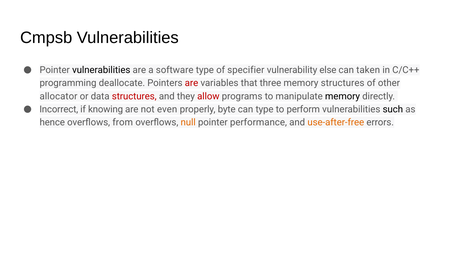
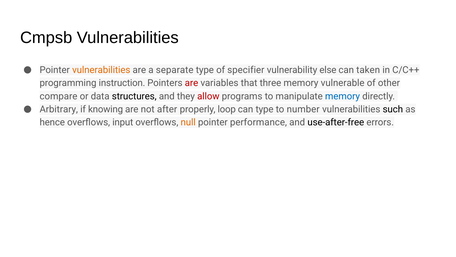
vulnerabilities at (101, 70) colour: black -> orange
software: software -> separate
deallocate: deallocate -> instruction
memory structures: structures -> vulnerable
allocator: allocator -> compare
structures at (134, 96) colour: red -> black
memory at (343, 96) colour: black -> blue
Incorrect: Incorrect -> Arbitrary
even: even -> after
byte: byte -> loop
perform: perform -> number
from: from -> input
use-after-free colour: orange -> black
